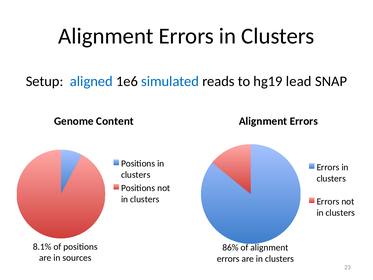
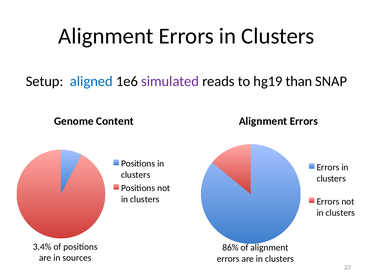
simulated colour: blue -> purple
lead: lead -> than
8.1%: 8.1% -> 3.4%
